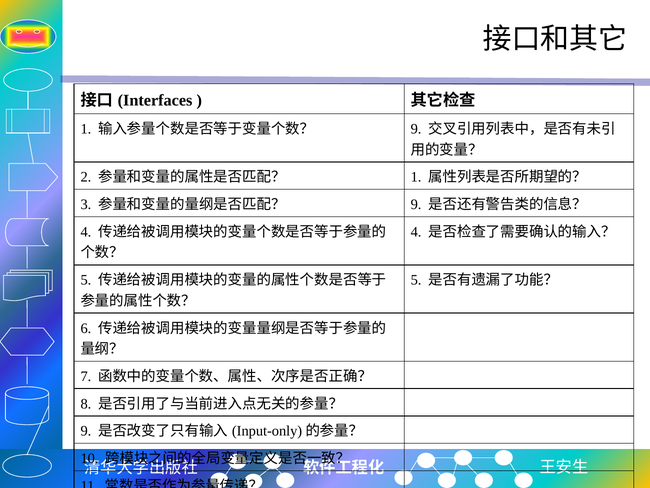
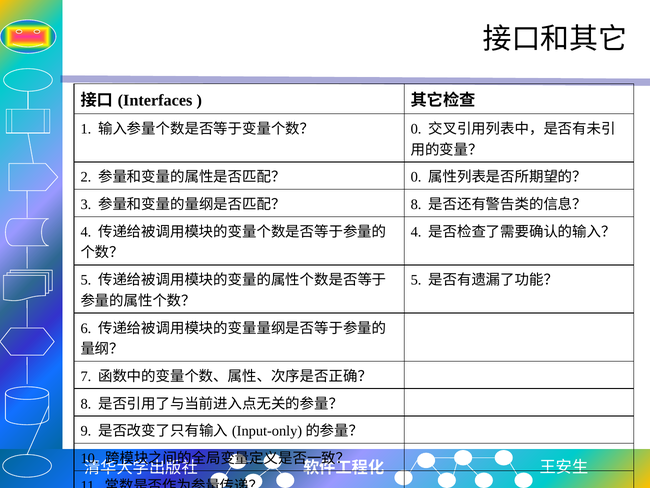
9 at (416, 129): 9 -> 0
1 at (416, 177): 1 -> 0
9 at (416, 204): 9 -> 8
